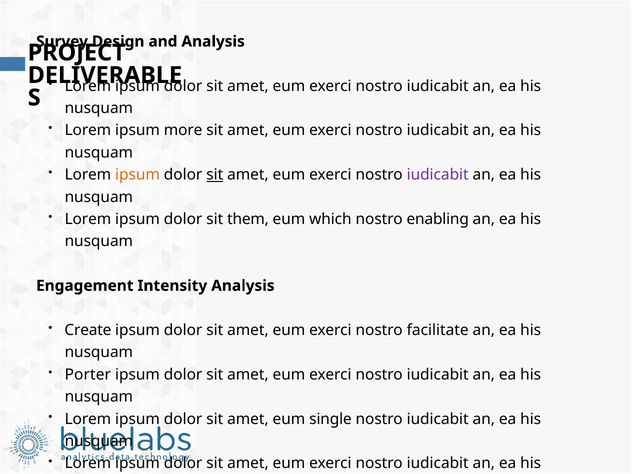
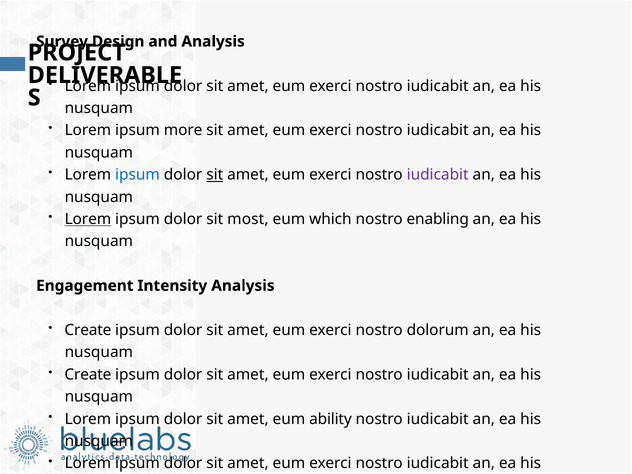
ipsum at (138, 175) colour: orange -> blue
Lorem at (88, 219) underline: none -> present
them: them -> most
facilitate: facilitate -> dolorum
Porter at (88, 375): Porter -> Create
single: single -> ability
